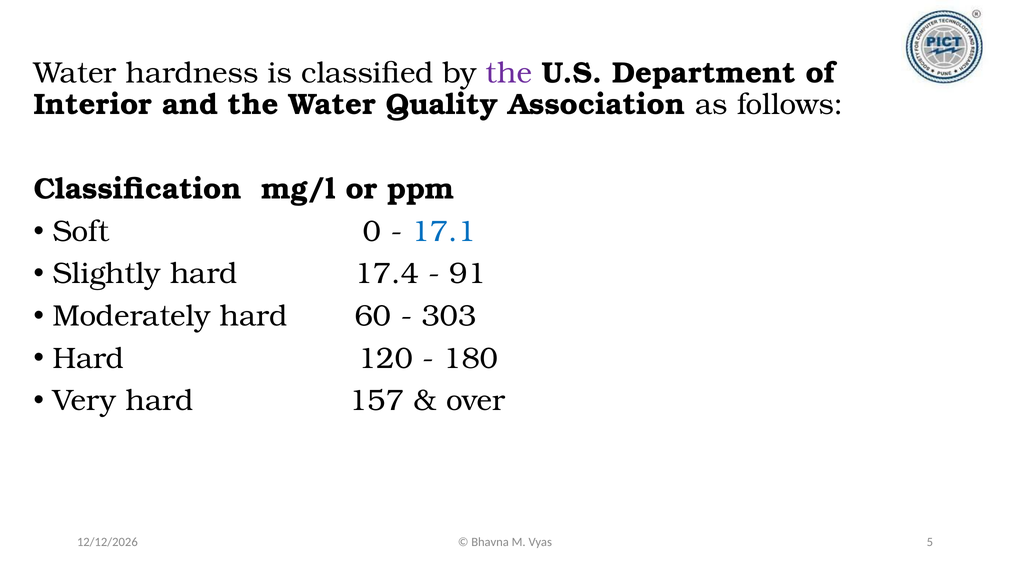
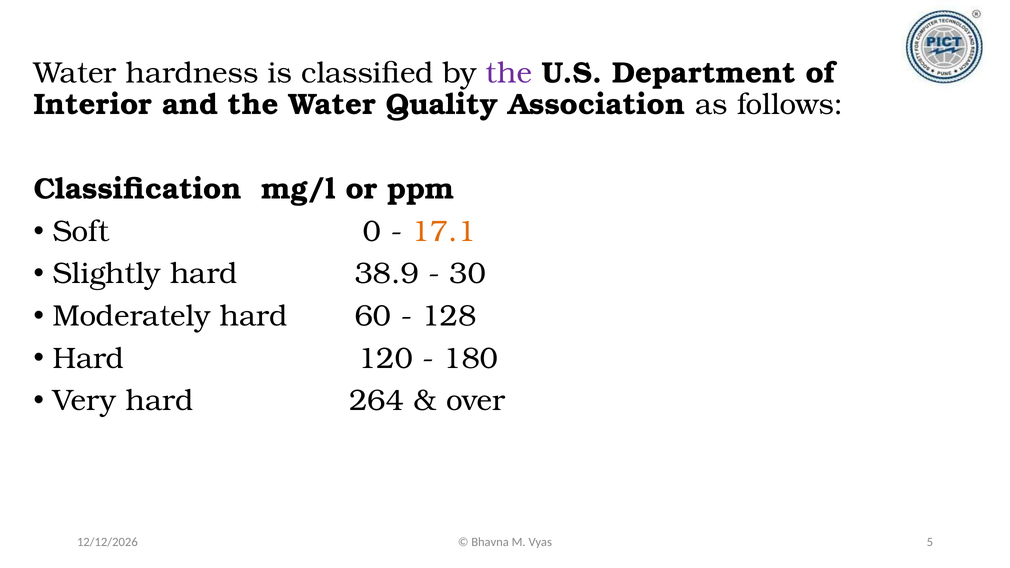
17.1 colour: blue -> orange
17.4: 17.4 -> 38.9
91: 91 -> 30
303: 303 -> 128
157: 157 -> 264
